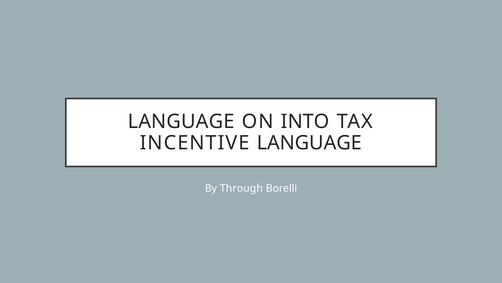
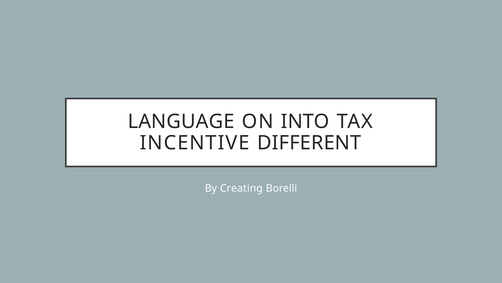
INCENTIVE LANGUAGE: LANGUAGE -> DIFFERENT
Through: Through -> Creating
